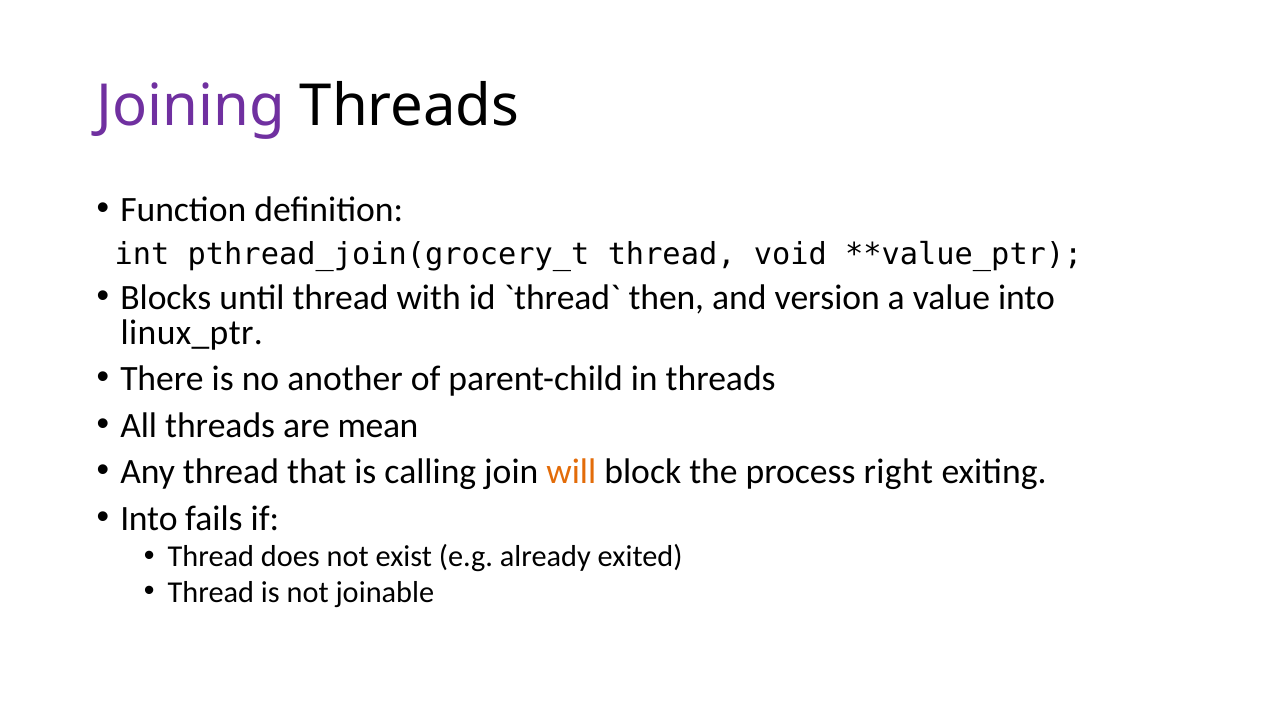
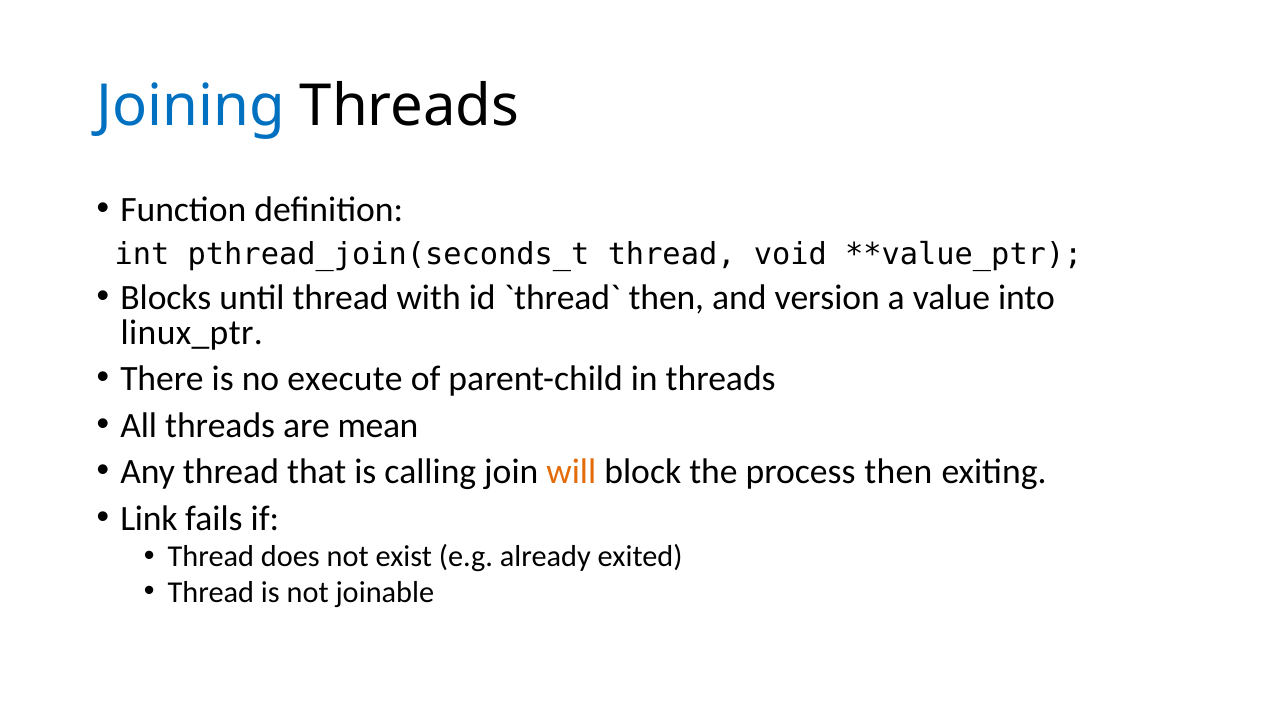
Joining colour: purple -> blue
pthread_join(grocery_t: pthread_join(grocery_t -> pthread_join(seconds_t
another: another -> execute
process right: right -> then
Into at (149, 519): Into -> Link
